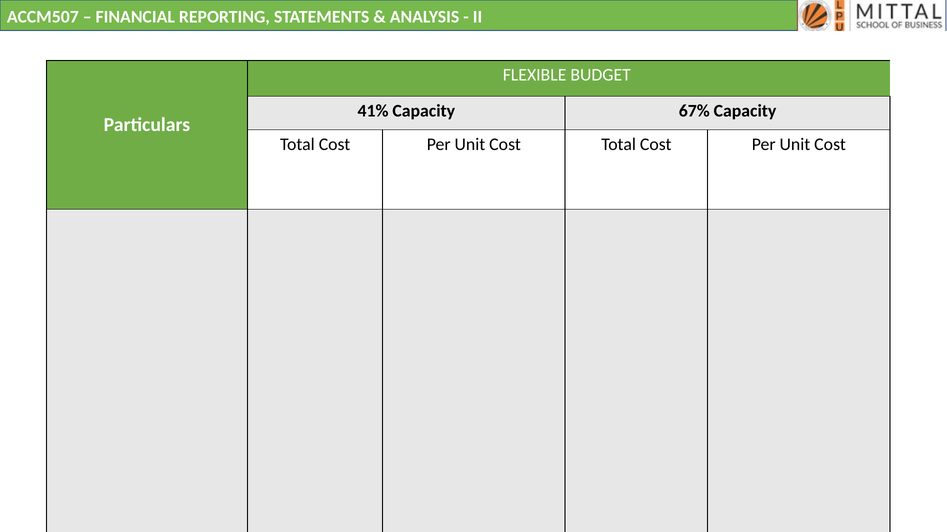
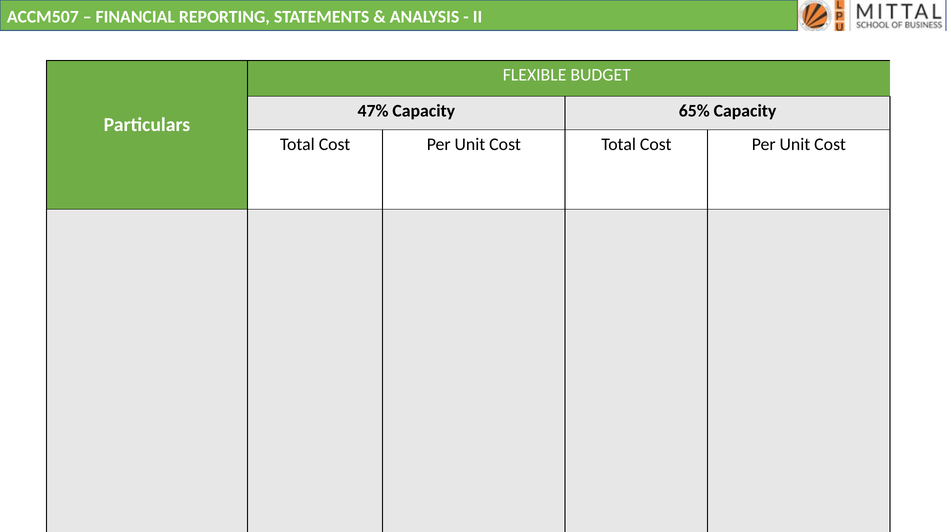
41%: 41% -> 47%
67%: 67% -> 65%
